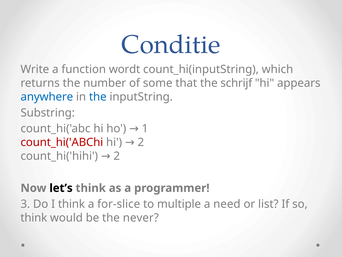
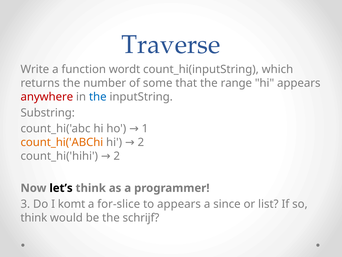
Conditie: Conditie -> Traverse
schrijf: schrijf -> range
anywhere colour: blue -> red
count_hi('ABChi colour: red -> orange
I think: think -> komt
to multiple: multiple -> appears
need: need -> since
never: never -> schrijf
